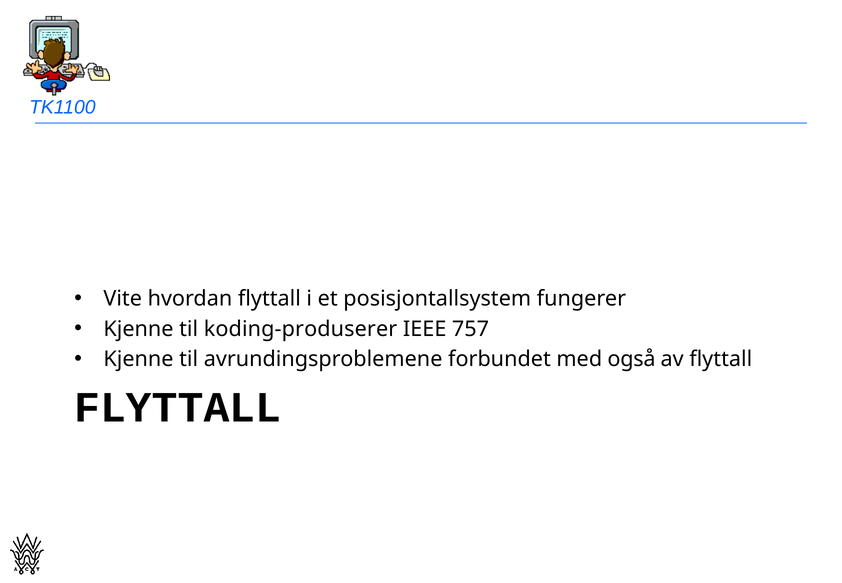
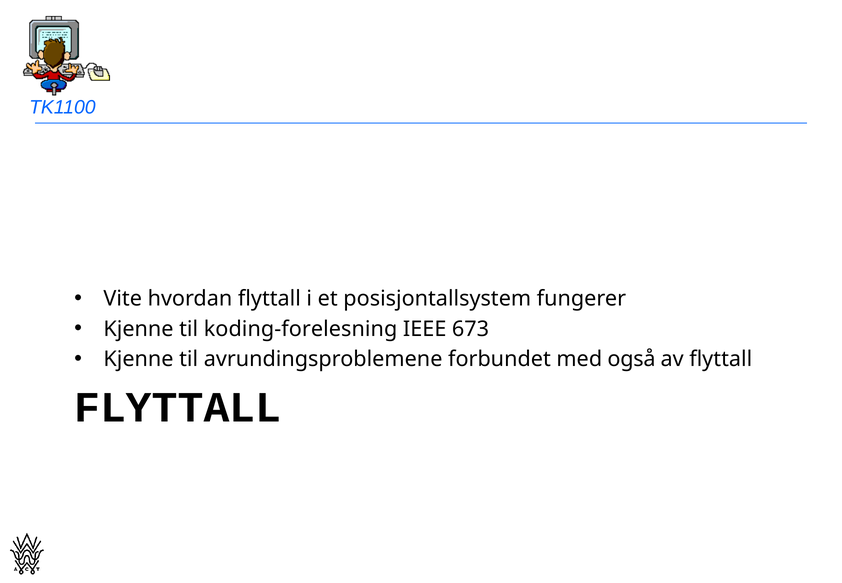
koding-produserer: koding-produserer -> koding-forelesning
757: 757 -> 673
